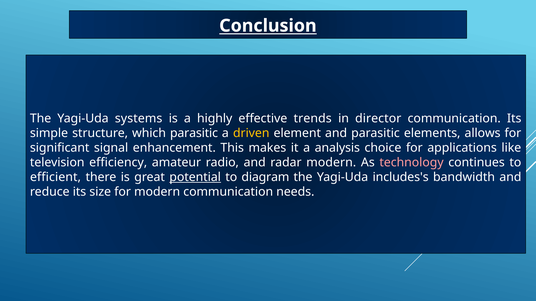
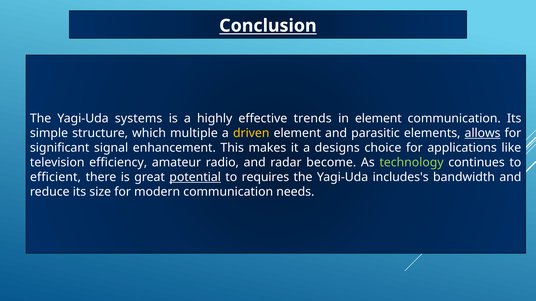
in director: director -> element
which parasitic: parasitic -> multiple
allows underline: none -> present
analysis: analysis -> designs
radar modern: modern -> become
technology colour: pink -> light green
diagram: diagram -> requires
